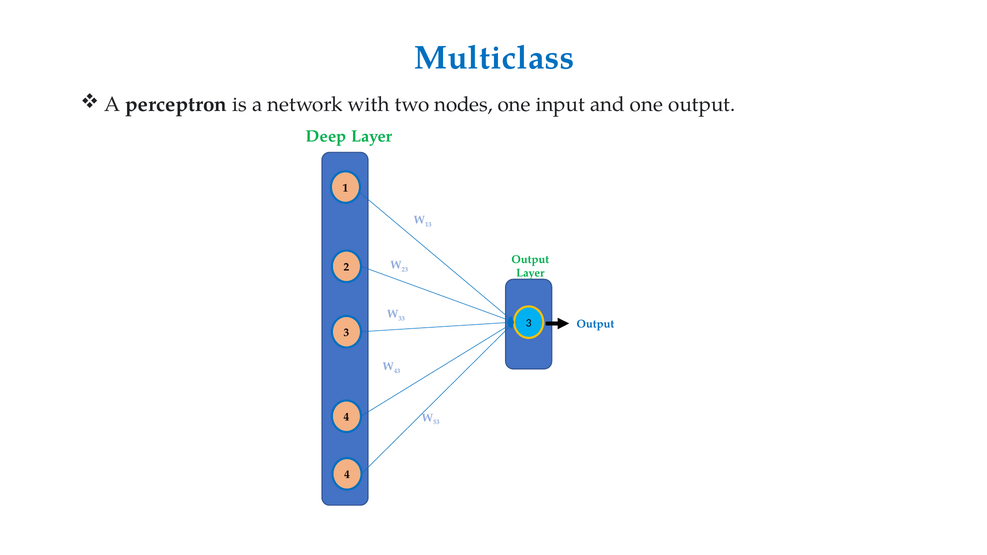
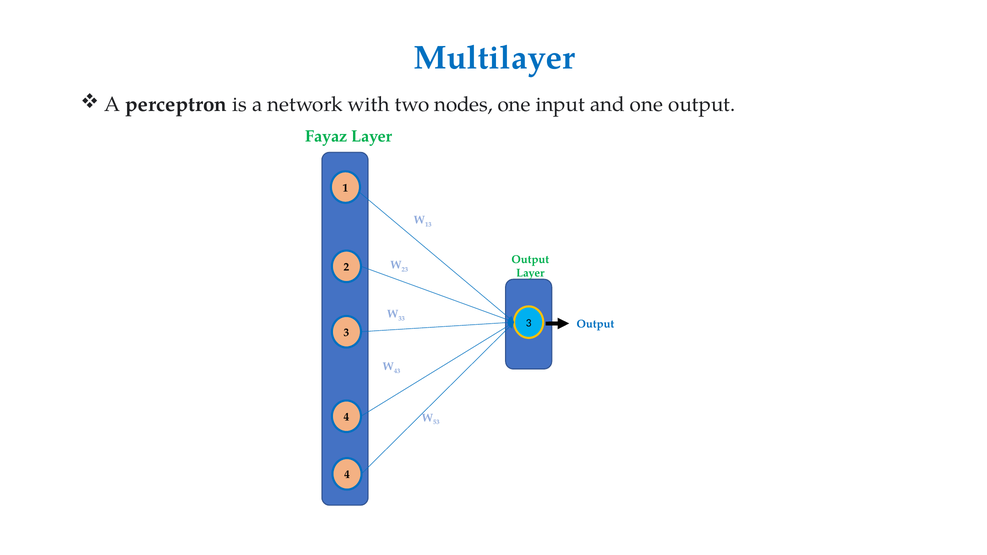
Multiclass: Multiclass -> Multilayer
Deep: Deep -> Fayaz
